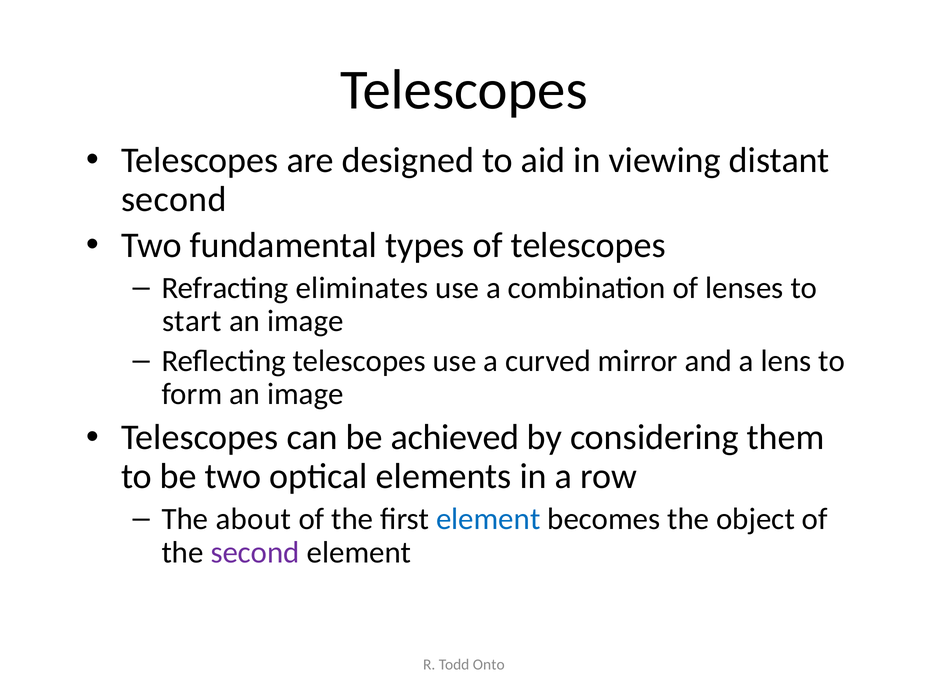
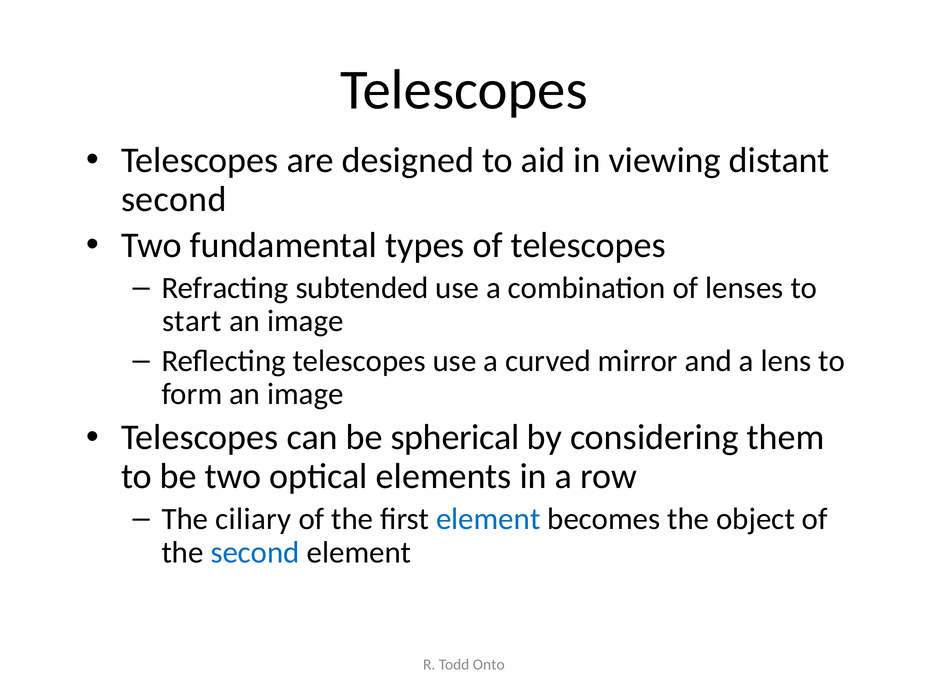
eliminates: eliminates -> subtended
achieved: achieved -> spherical
about: about -> ciliary
second at (255, 552) colour: purple -> blue
